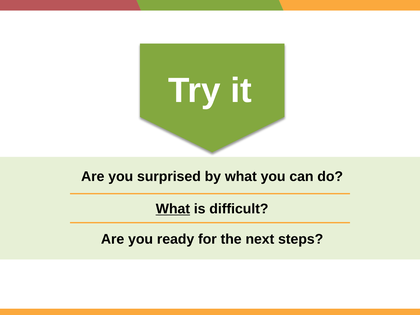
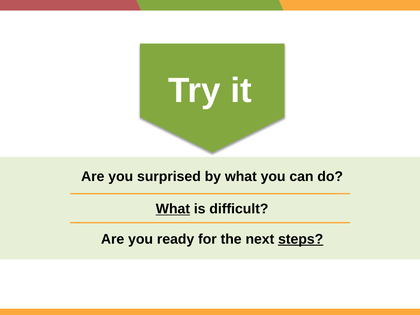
steps underline: none -> present
